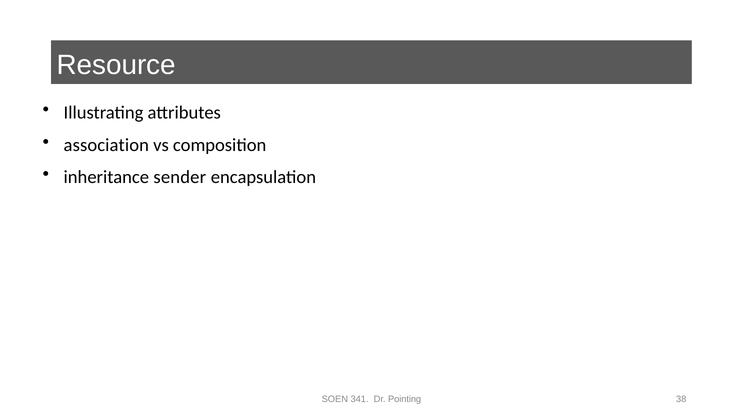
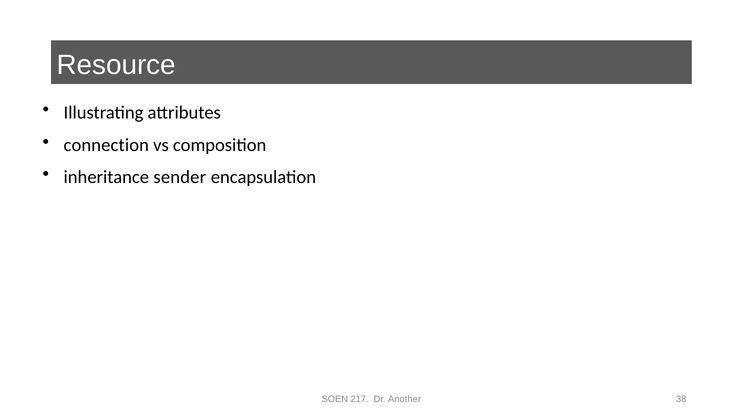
association: association -> connection
341: 341 -> 217
Pointing: Pointing -> Another
